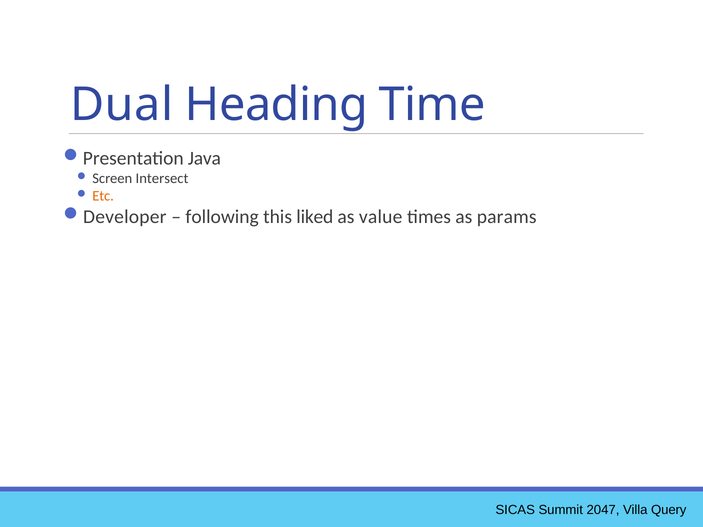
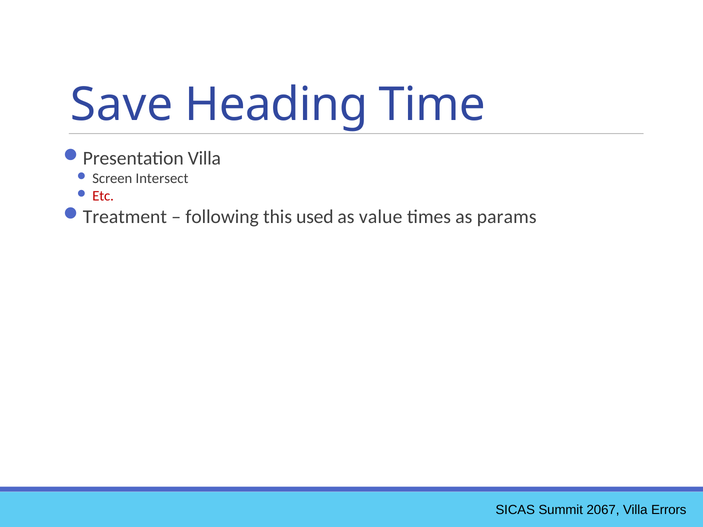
Dual: Dual -> Save
Presentation Java: Java -> Villa
Etc colour: orange -> red
Developer: Developer -> Treatment
liked: liked -> used
2047: 2047 -> 2067
Query: Query -> Errors
